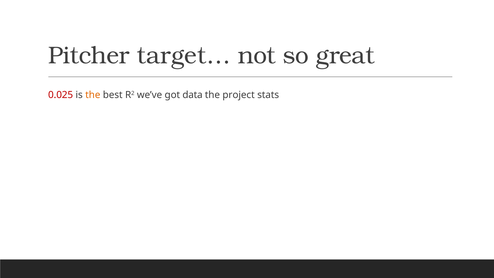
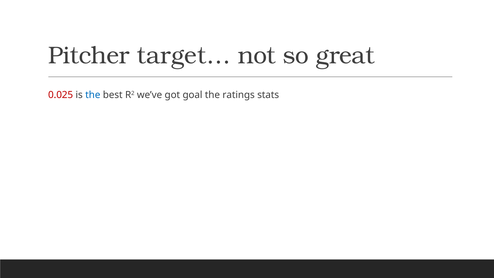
the at (93, 95) colour: orange -> blue
data: data -> goal
project: project -> ratings
